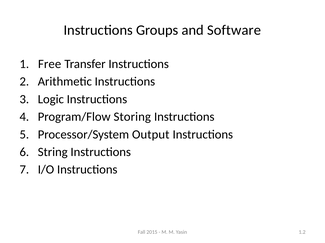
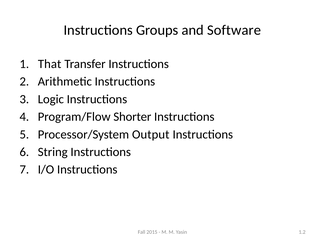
Free: Free -> That
Storing: Storing -> Shorter
